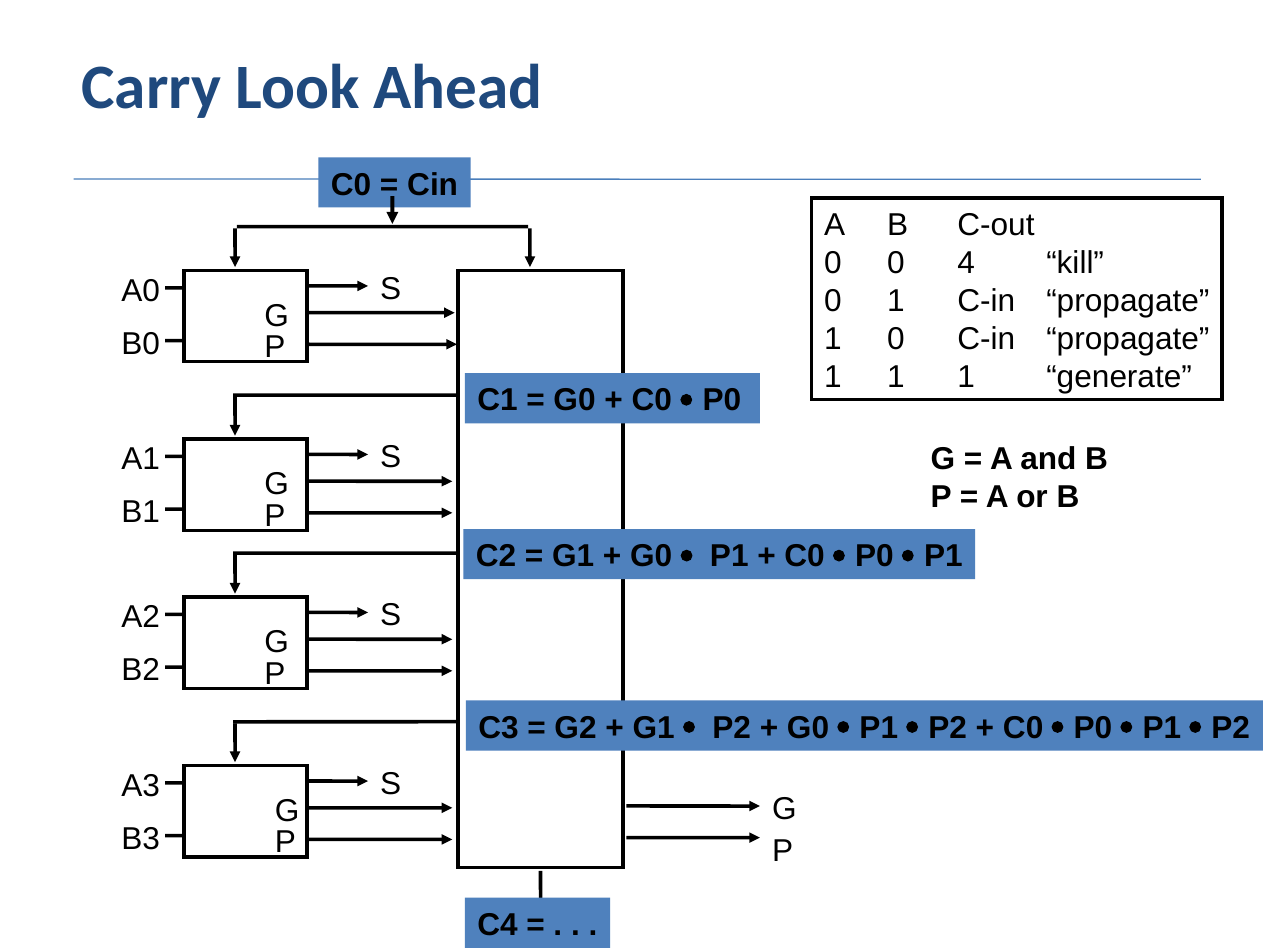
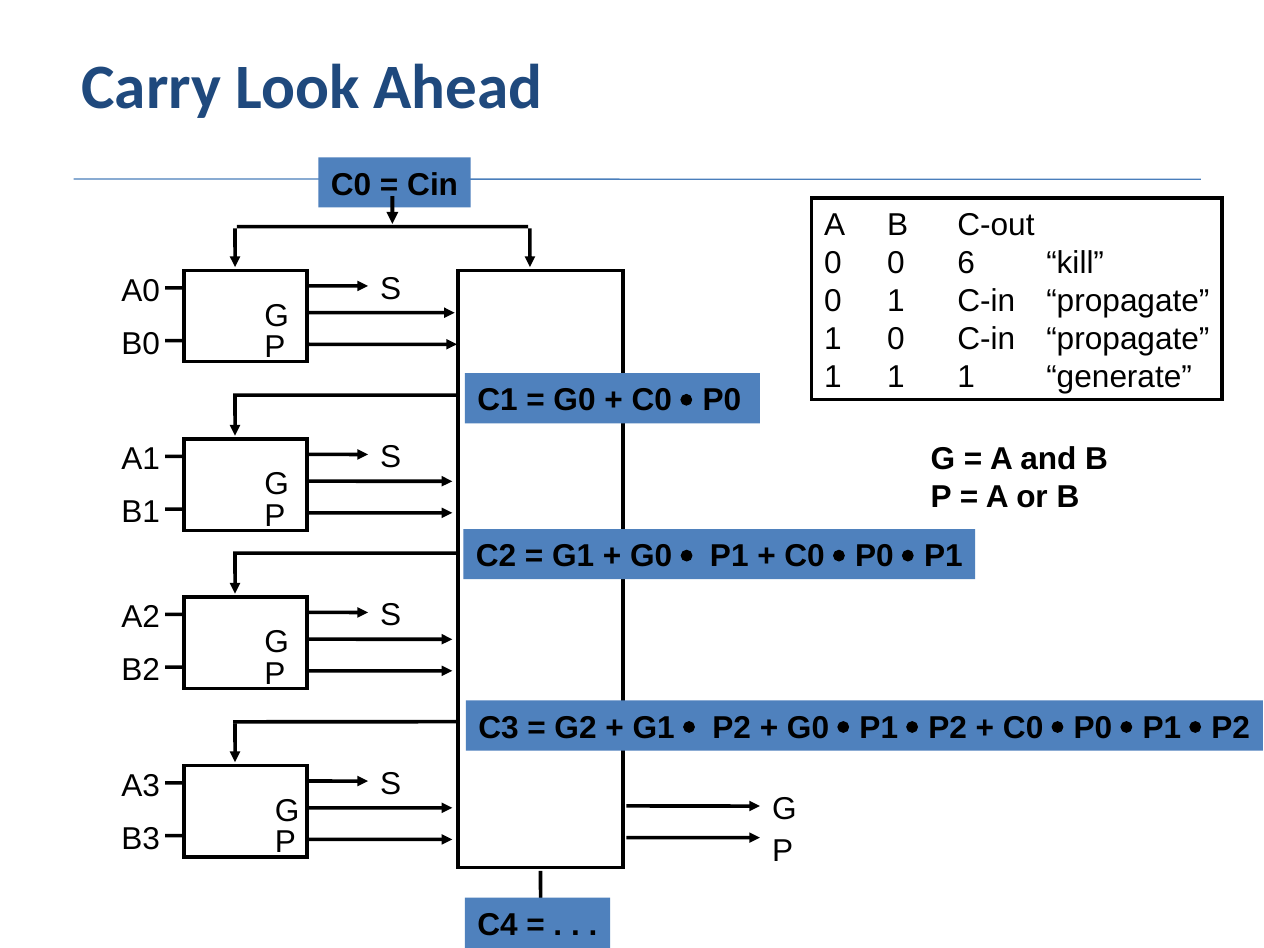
4: 4 -> 6
